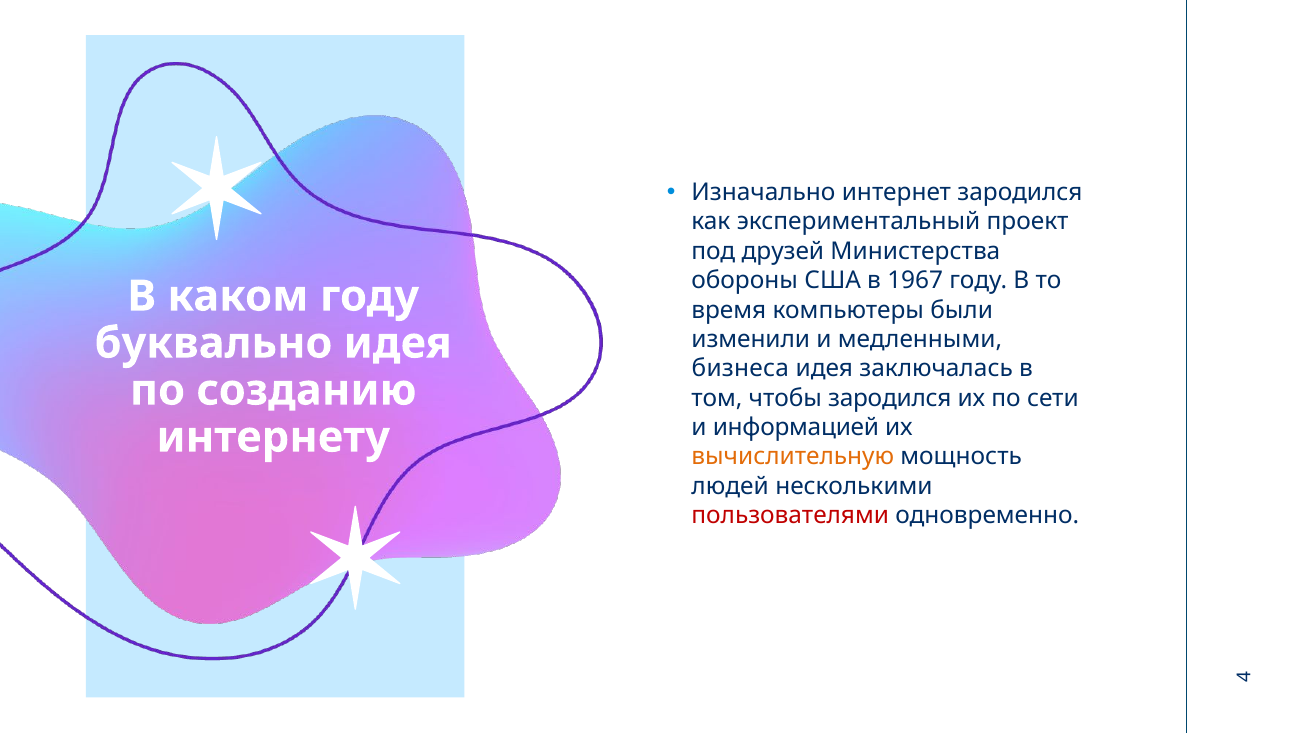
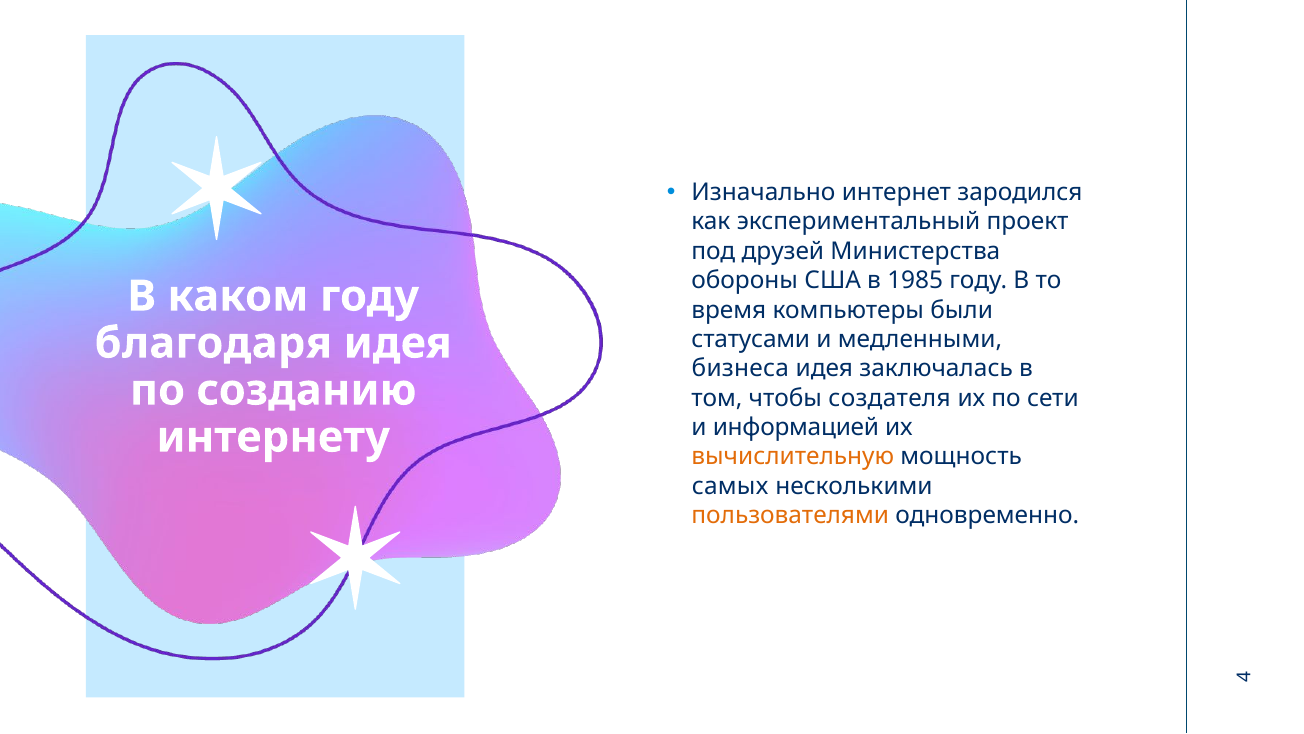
1967: 1967 -> 1985
изменили: изменили -> статусами
буквально: буквально -> благодаря
чтобы зародился: зародился -> создателя
людей: людей -> самых
пользователями colour: red -> orange
